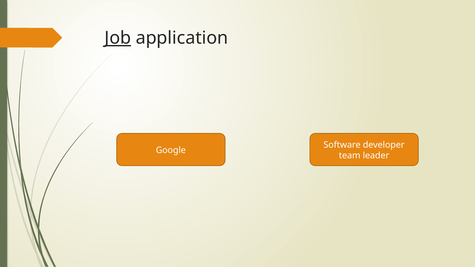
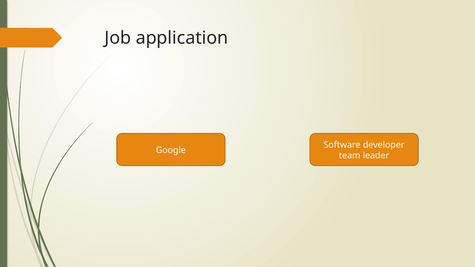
Job underline: present -> none
